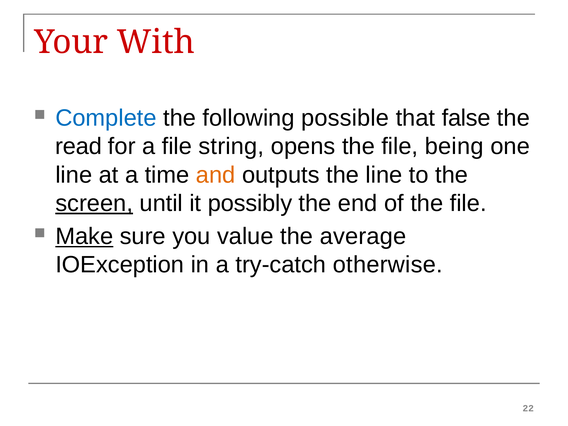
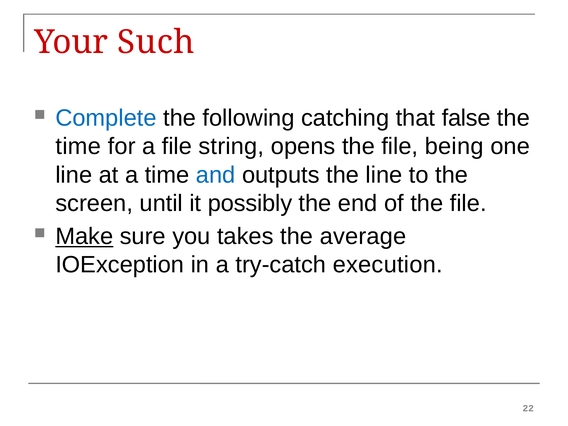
With: With -> Such
possible: possible -> catching
read at (79, 146): read -> time
and colour: orange -> blue
screen underline: present -> none
value: value -> takes
otherwise: otherwise -> execution
